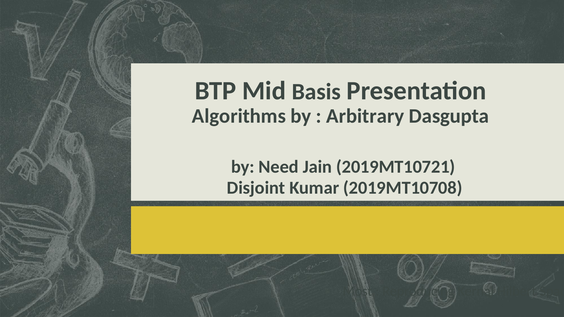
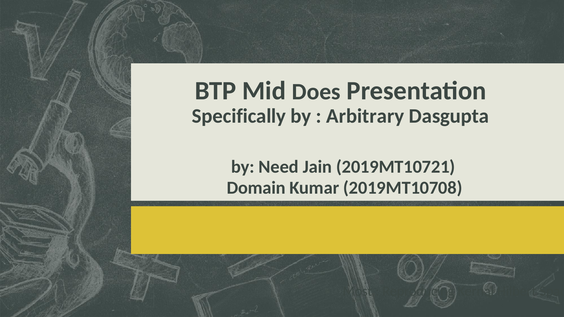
Basis: Basis -> Does
Algorithms: Algorithms -> Specifically
Disjoint: Disjoint -> Domain
